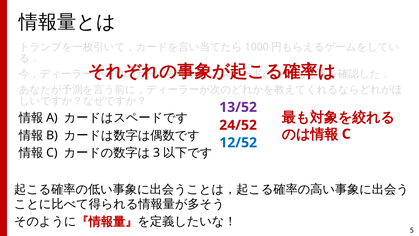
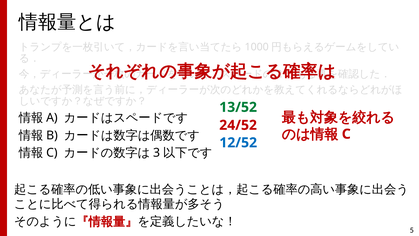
13/52 colour: purple -> green
